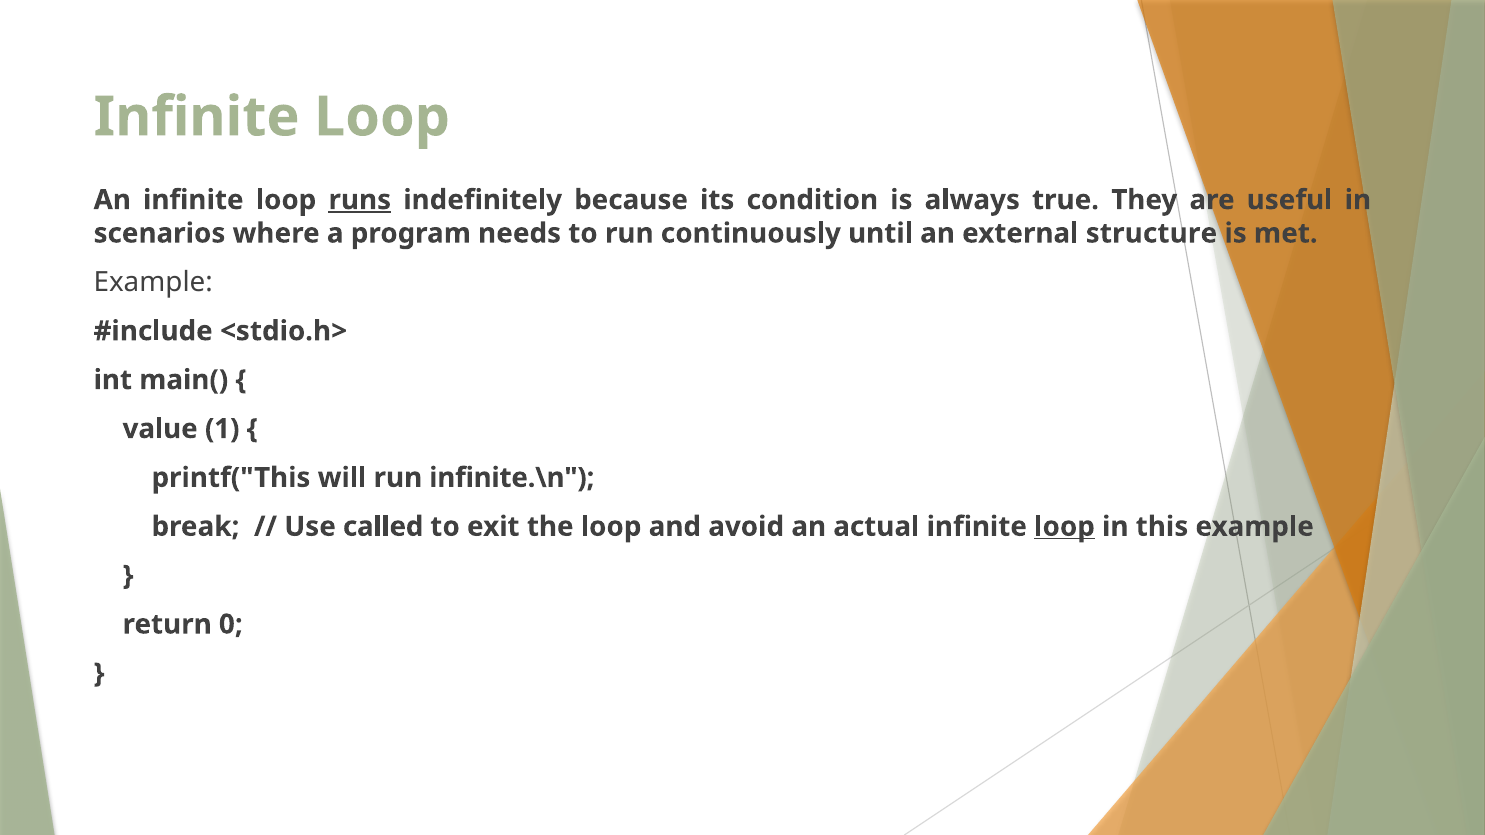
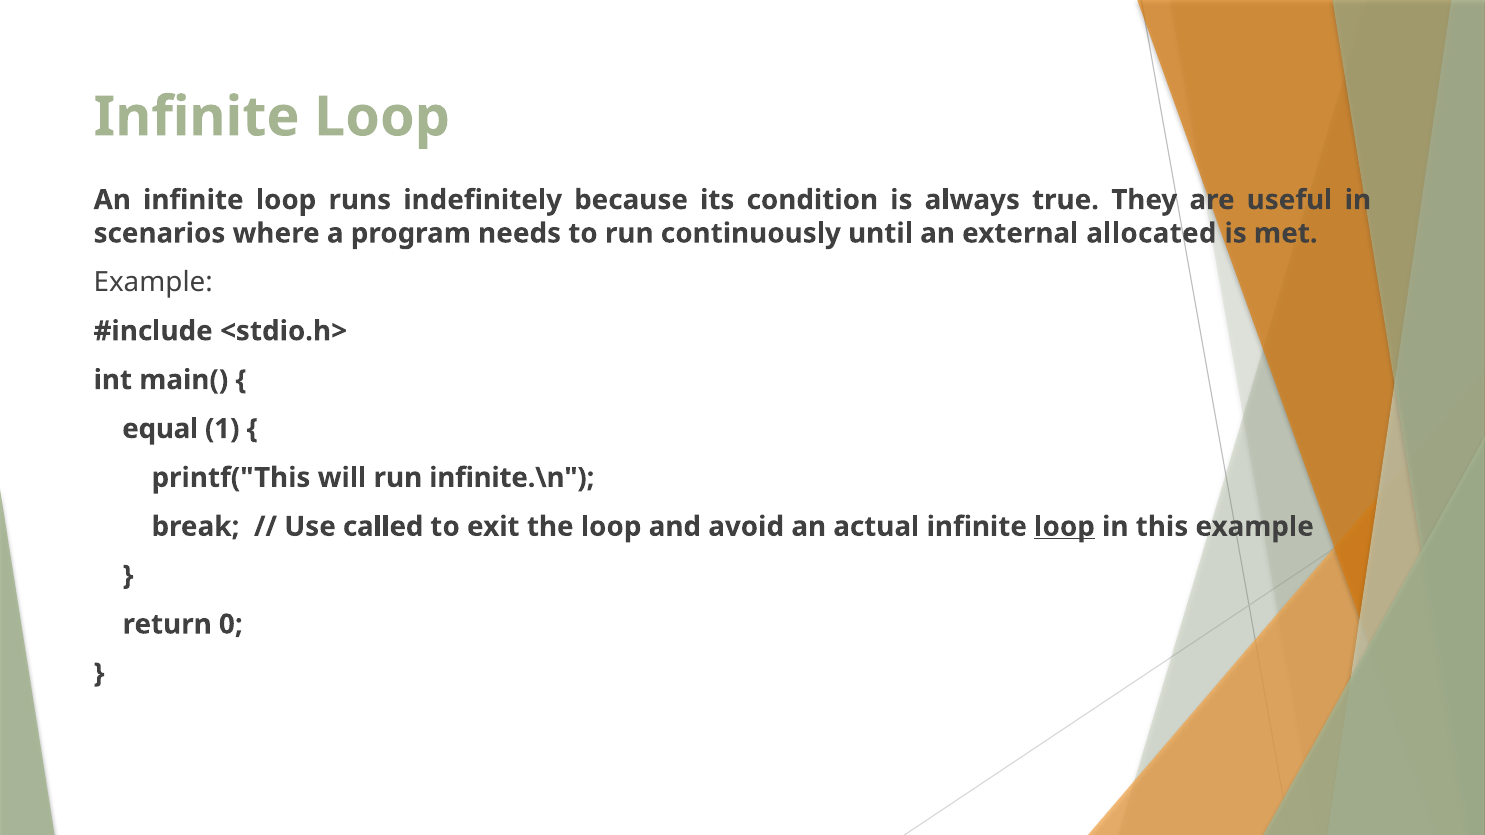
runs underline: present -> none
structure: structure -> allocated
value: value -> equal
